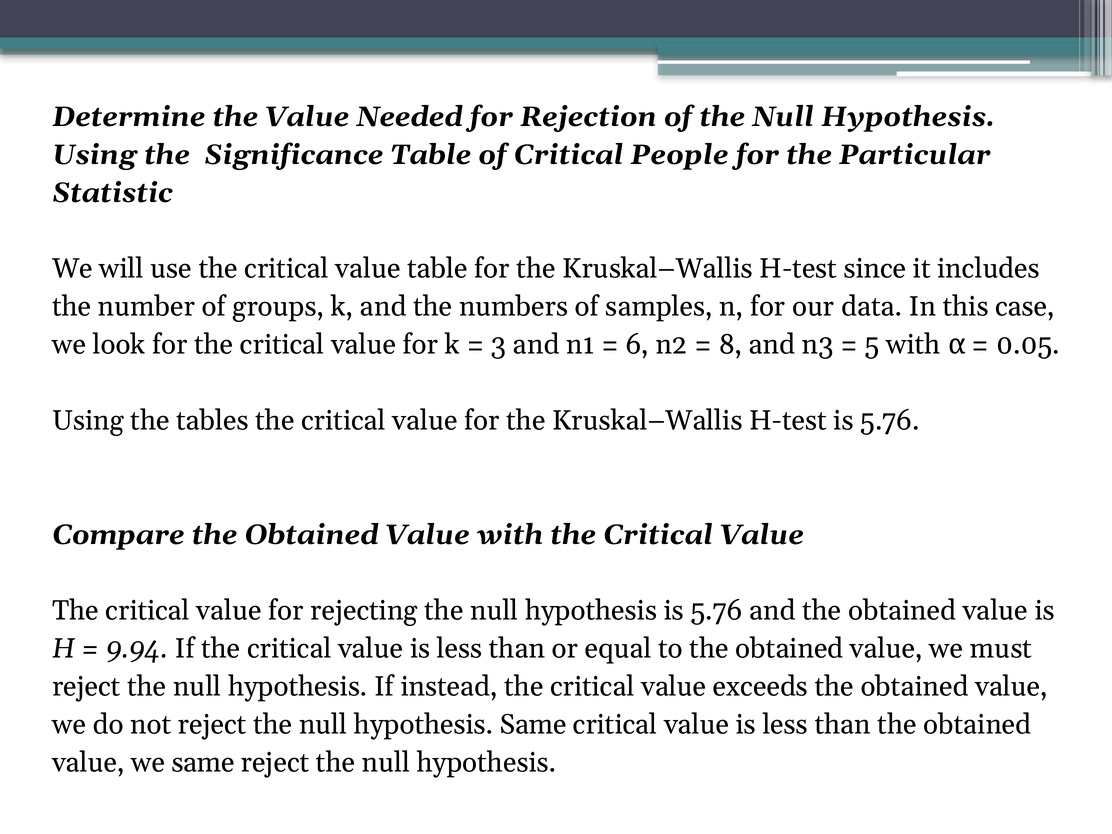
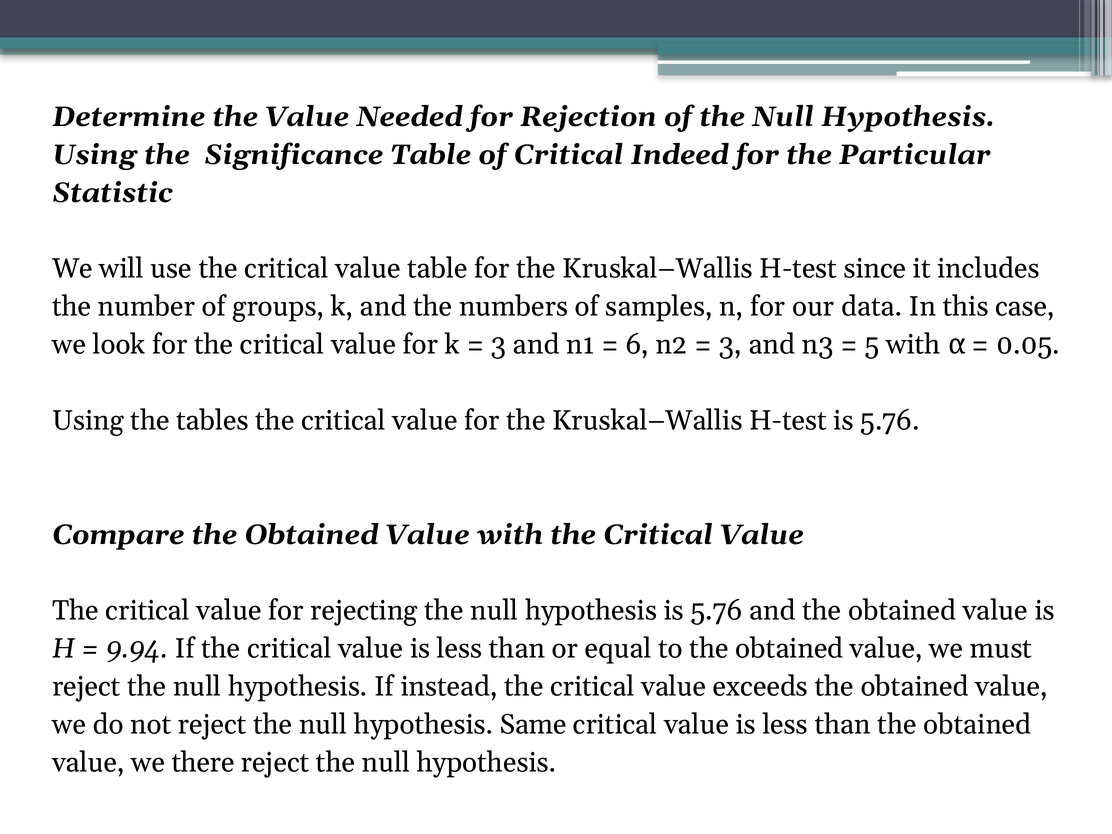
People: People -> Indeed
8 at (731, 345): 8 -> 3
we same: same -> there
